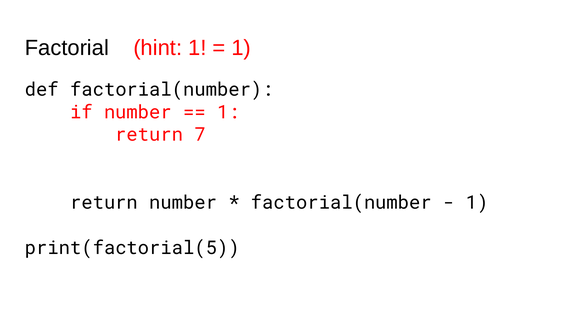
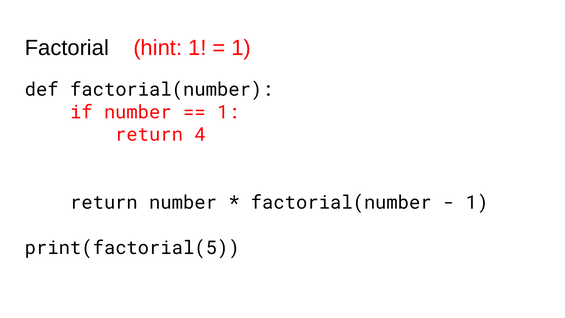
7: 7 -> 4
